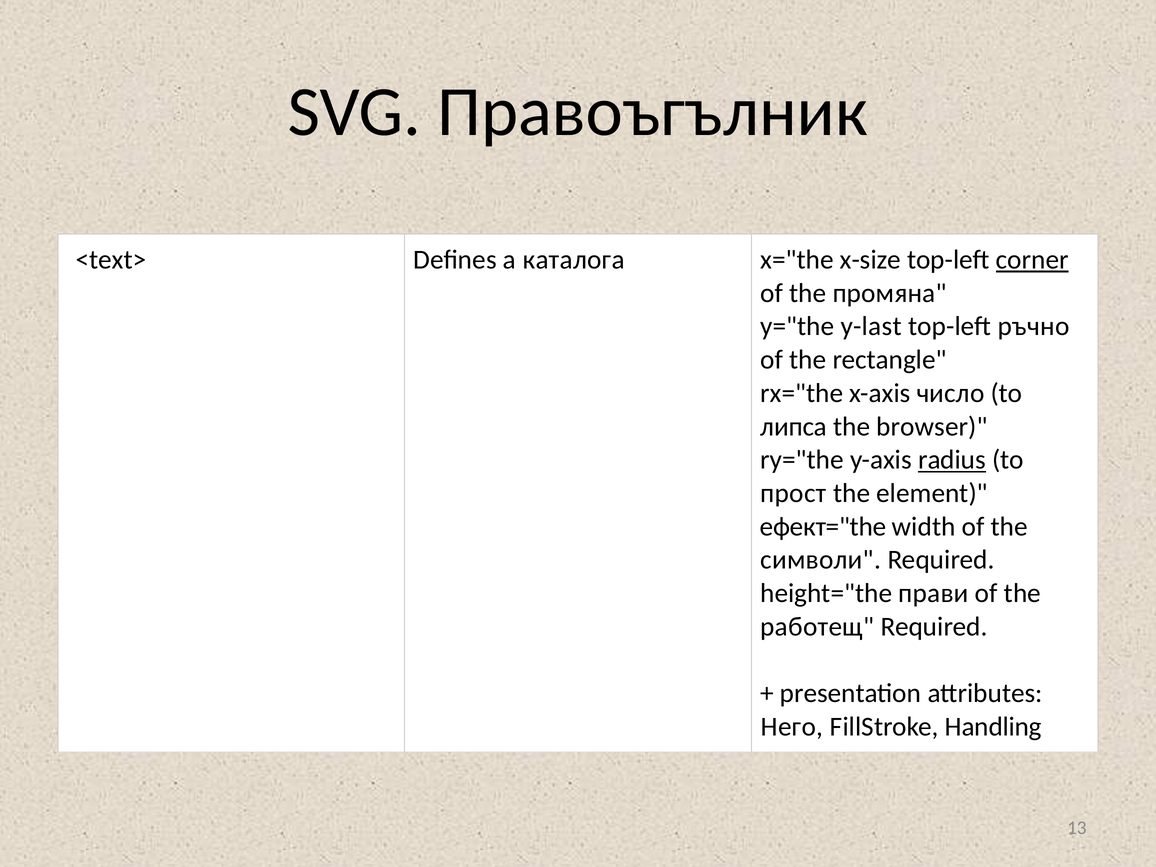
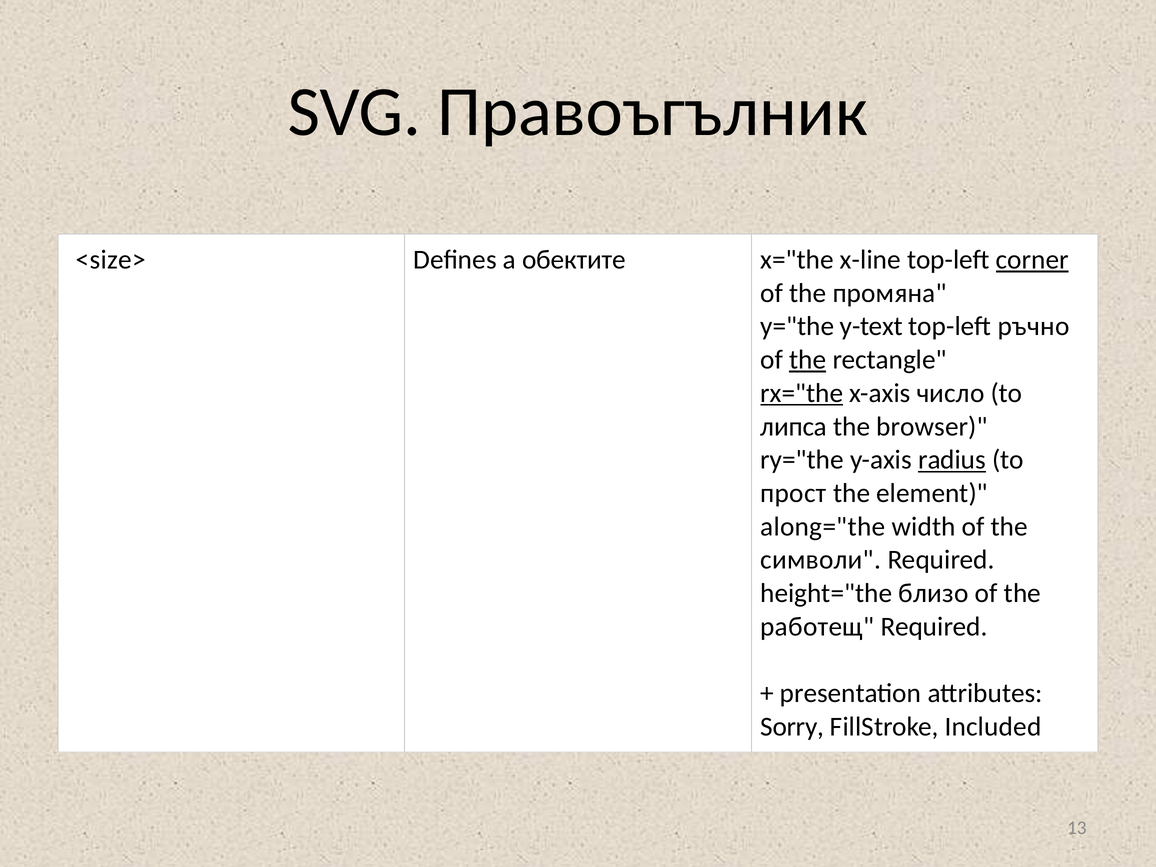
<text>: <text> -> <size>
каталога: каталога -> обектите
x-size: x-size -> x-line
y-last: y-last -> y-text
the at (808, 360) underline: none -> present
rx="the underline: none -> present
ефект="the: ефект="the -> along="the
прави: прави -> близо
Него: Него -> Sorry
Handling: Handling -> Included
